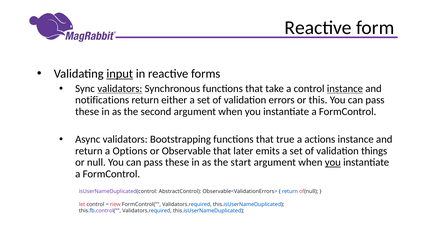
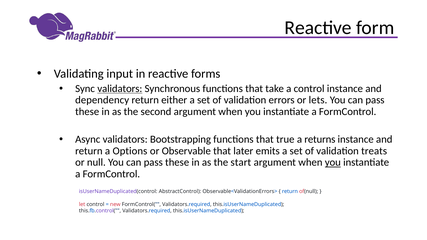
input underline: present -> none
instance at (345, 89) underline: present -> none
notifications: notifications -> dependency
this: this -> lets
actions: actions -> returns
things: things -> treats
